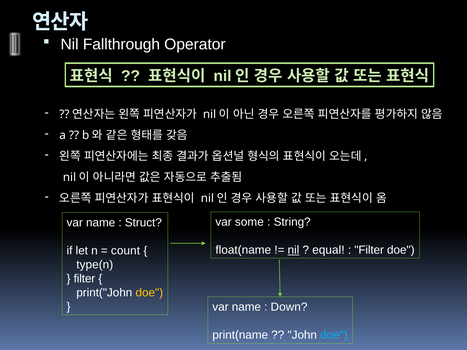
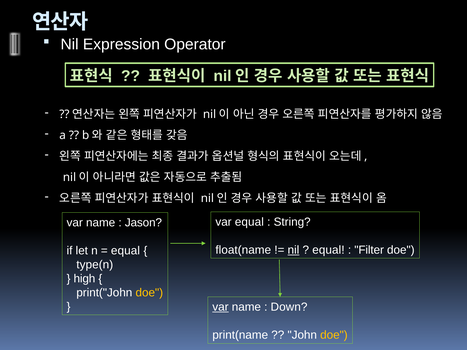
Fallthrough: Fallthrough -> Expression
var some: some -> equal
Struct: Struct -> Jason
count at (125, 251): count -> equal
filter at (84, 279): filter -> high
var at (220, 307) underline: none -> present
doe at (334, 335) colour: light blue -> yellow
